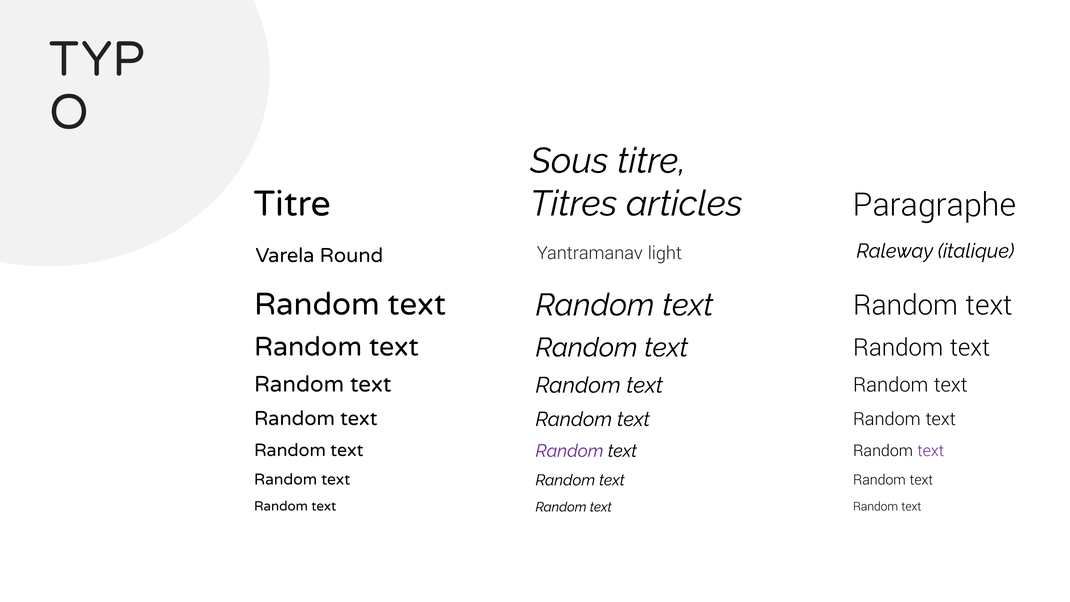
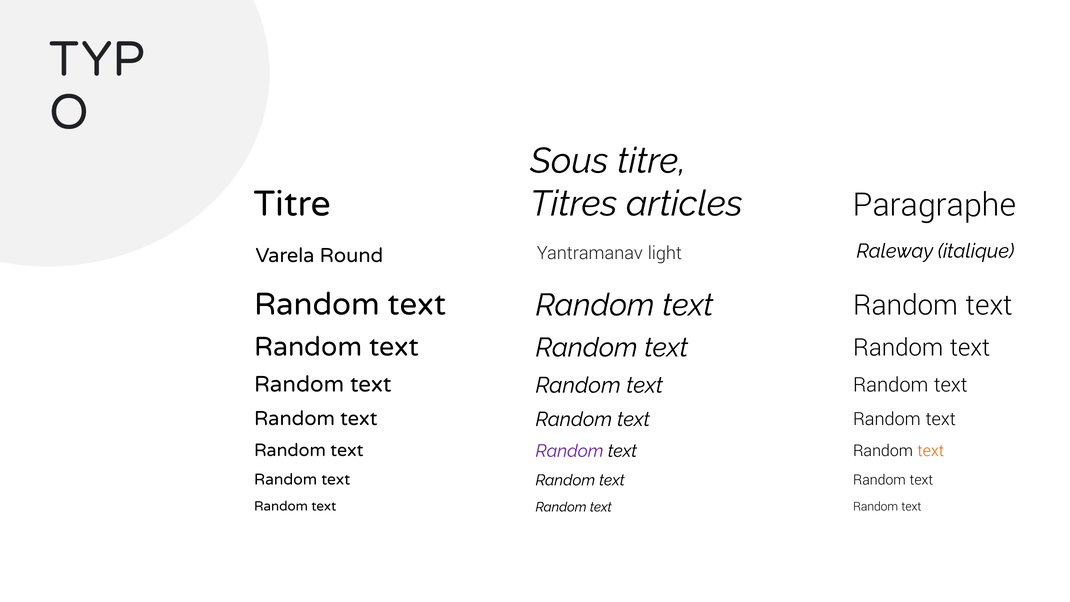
text at (931, 450) colour: purple -> orange
